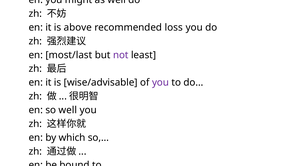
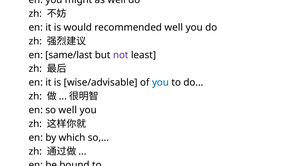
is above: above -> would
recommended loss: loss -> well
most/last: most/last -> same/last
you at (160, 82) colour: purple -> blue
